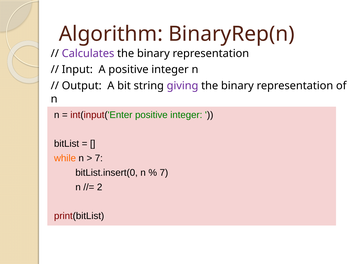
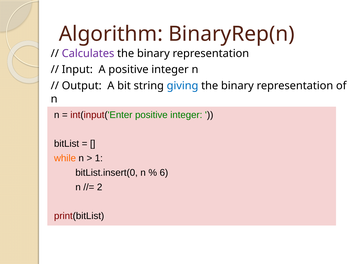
giving colour: purple -> blue
7 at (99, 158): 7 -> 1
7 at (164, 173): 7 -> 6
